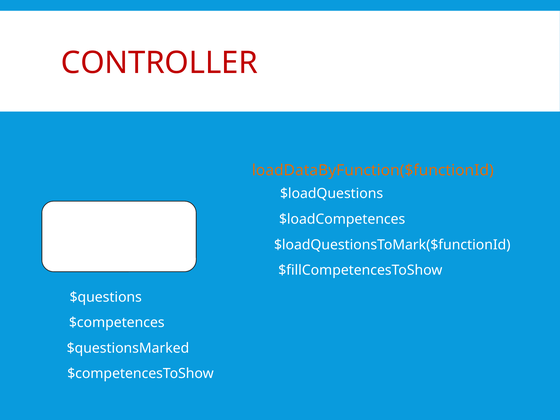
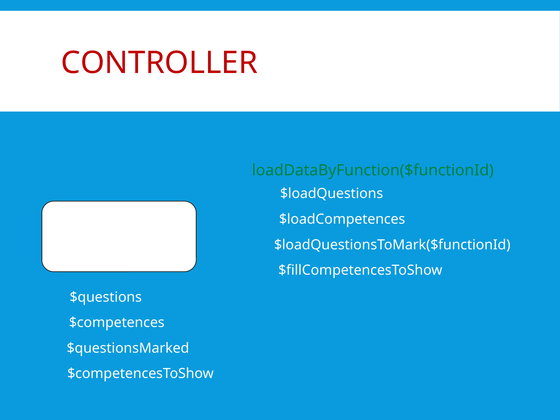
loadDataByFunction($functionId colour: orange -> green
